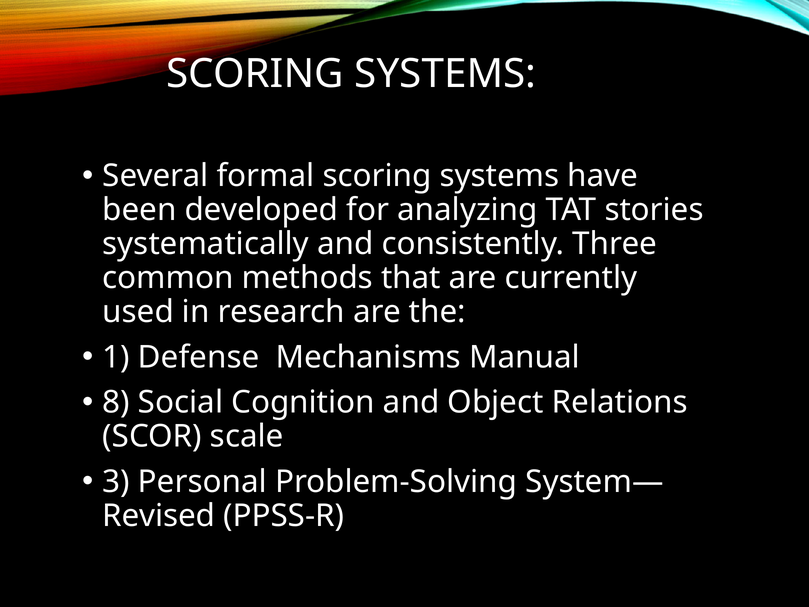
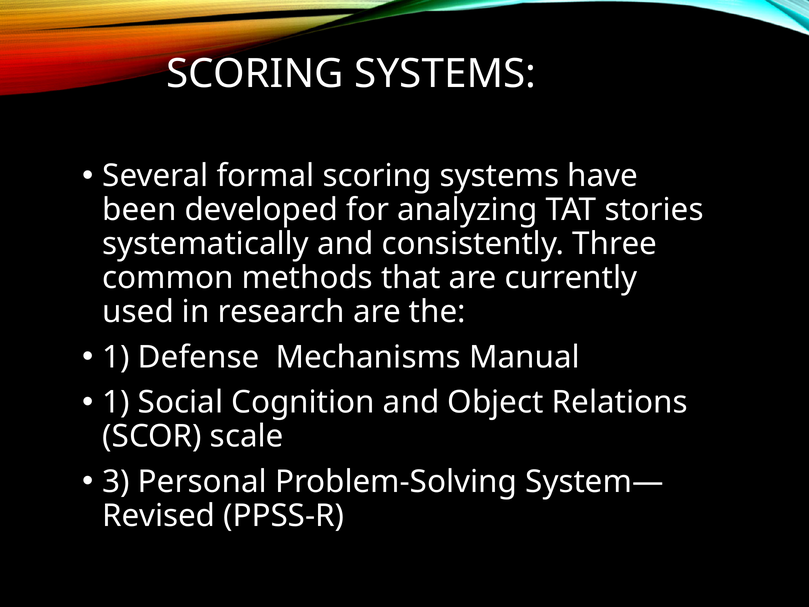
8 at (116, 402): 8 -> 1
